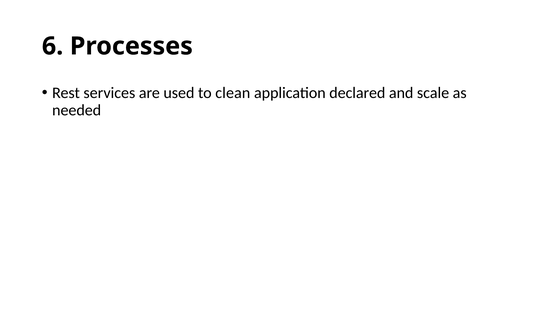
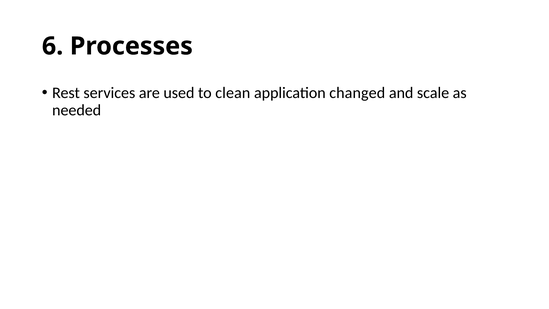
declared: declared -> changed
